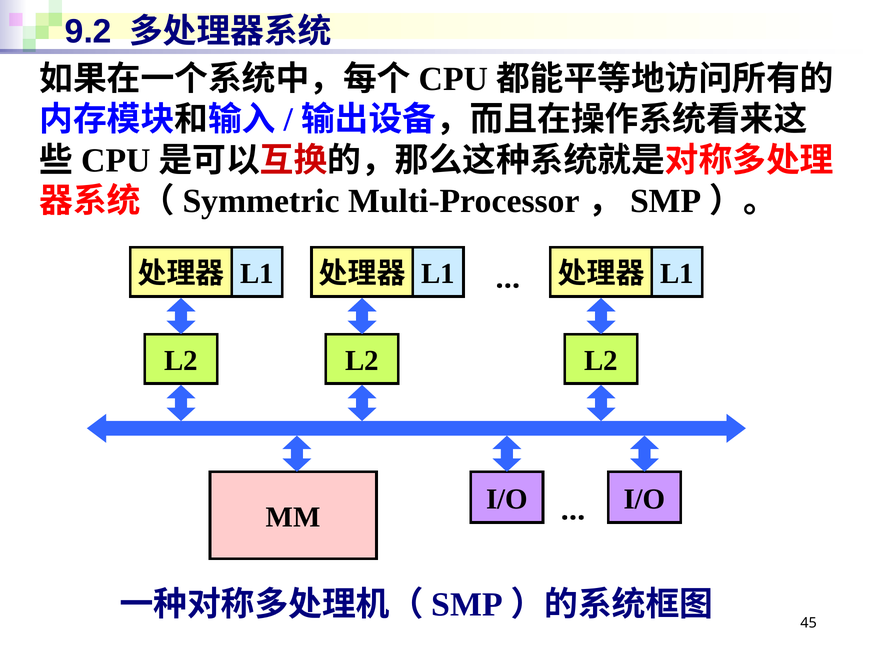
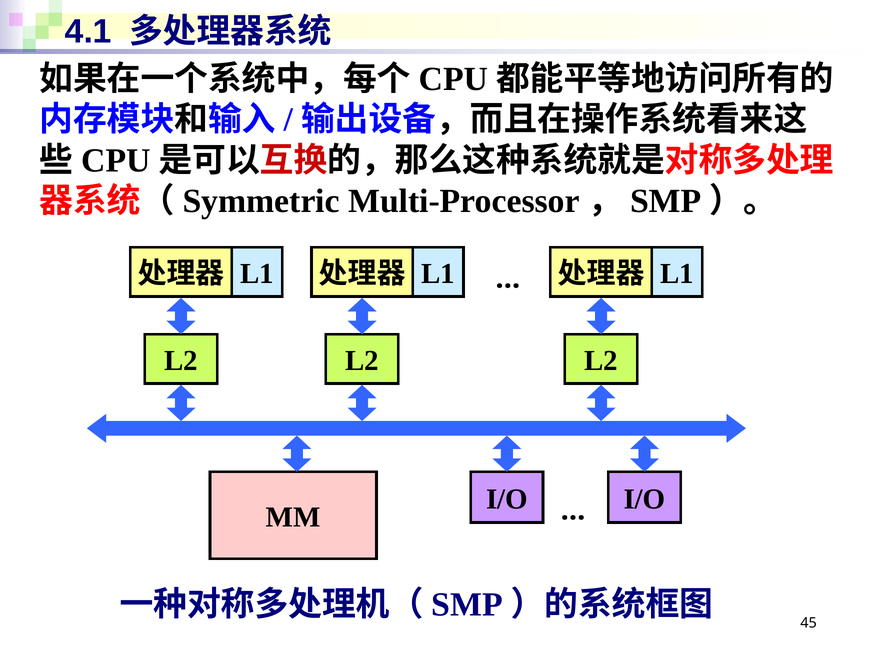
9.2: 9.2 -> 4.1
